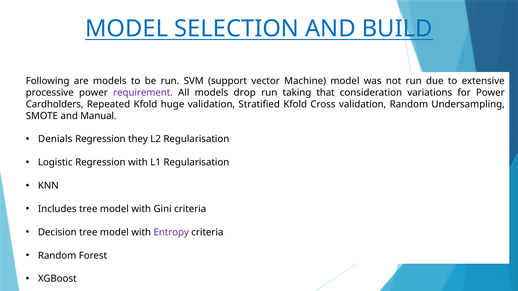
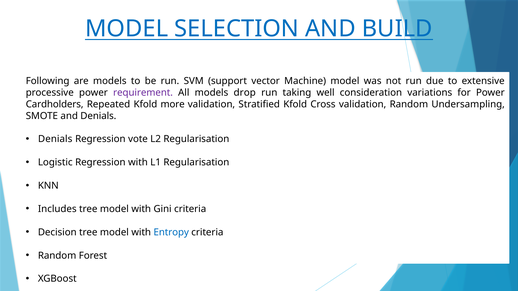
that: that -> well
huge: huge -> more
and Manual: Manual -> Denials
they: they -> vote
Entropy colour: purple -> blue
